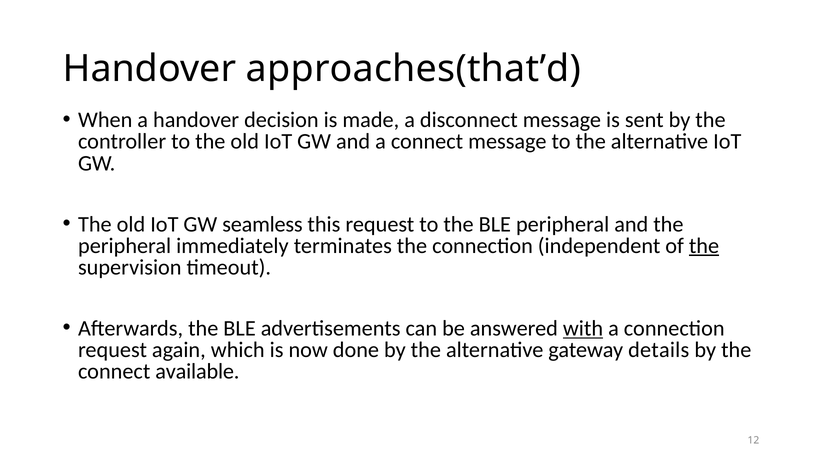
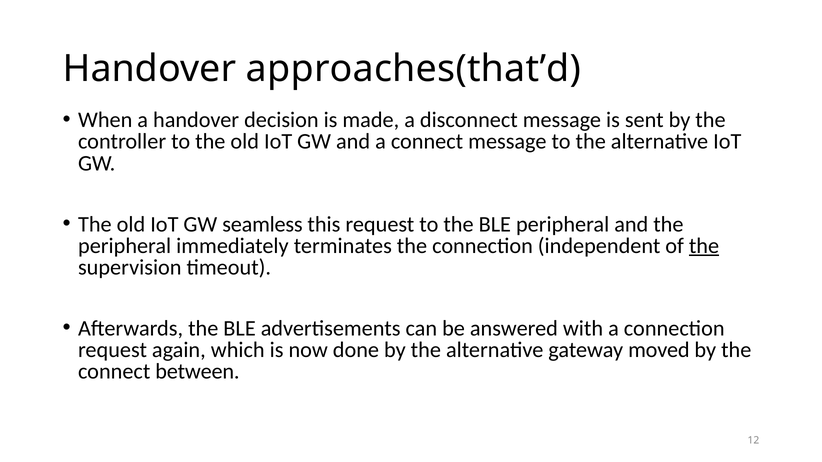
with underline: present -> none
details: details -> moved
available: available -> between
